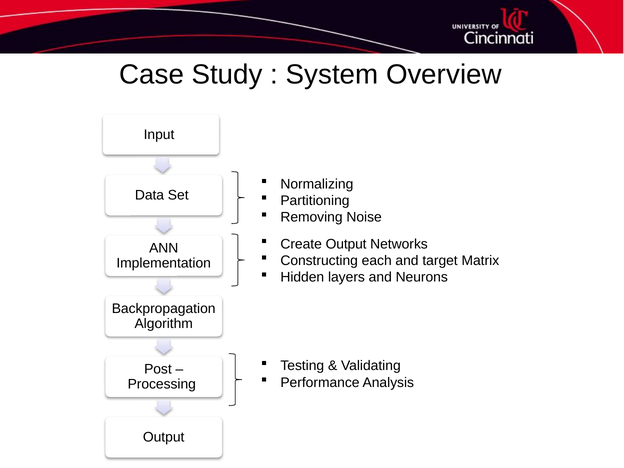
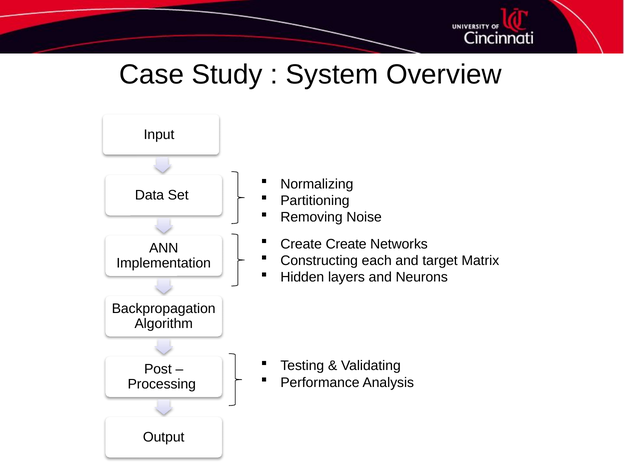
Create Output: Output -> Create
